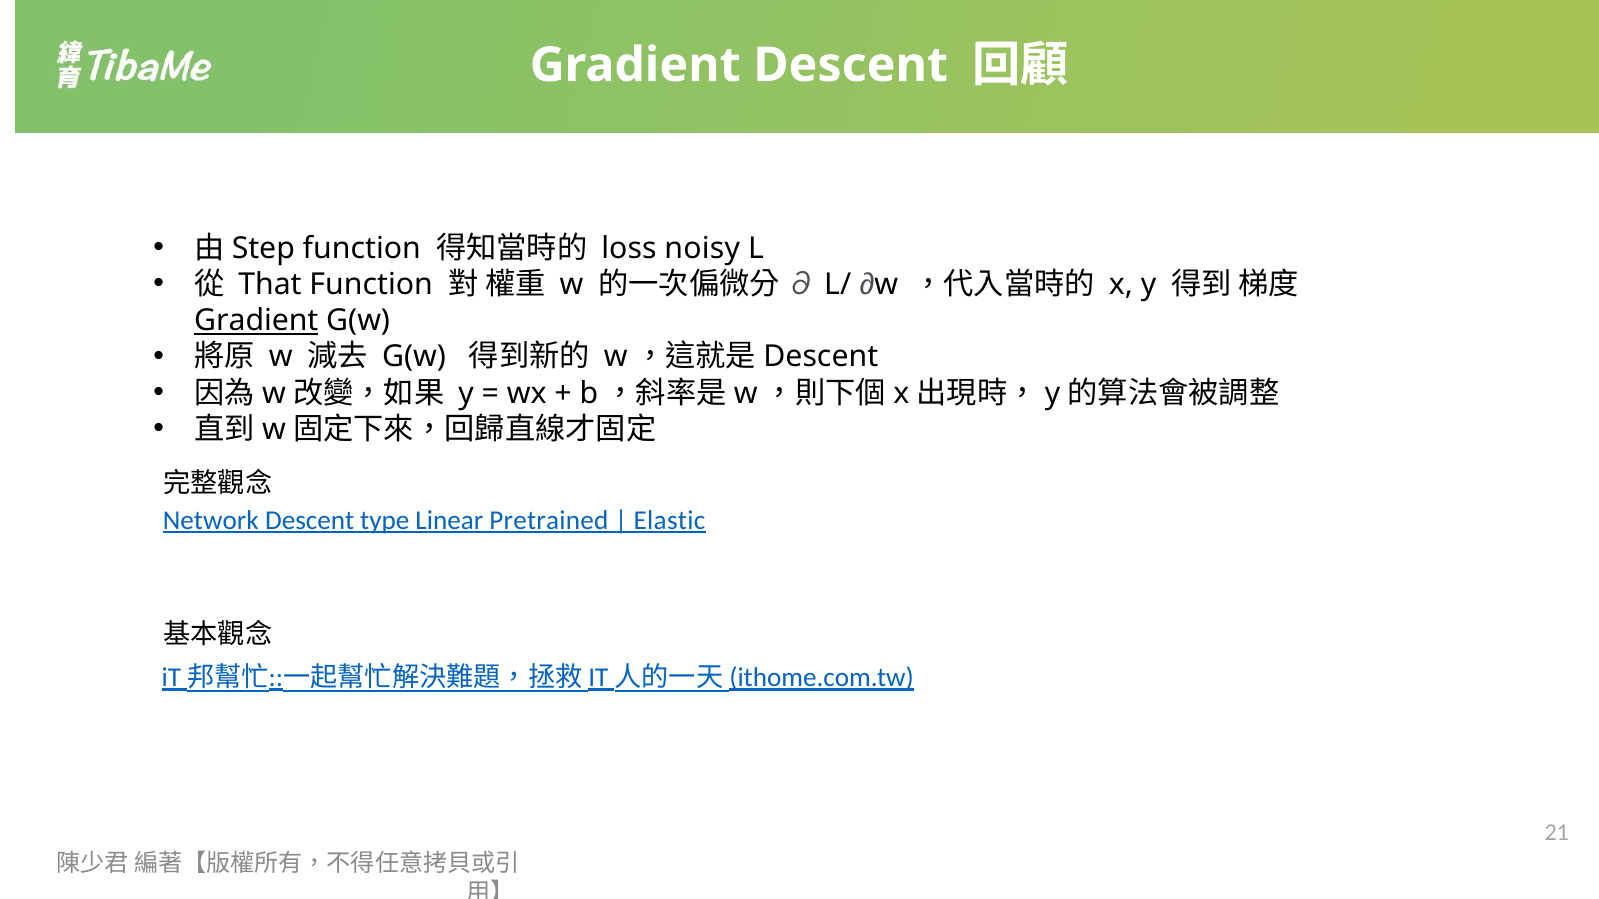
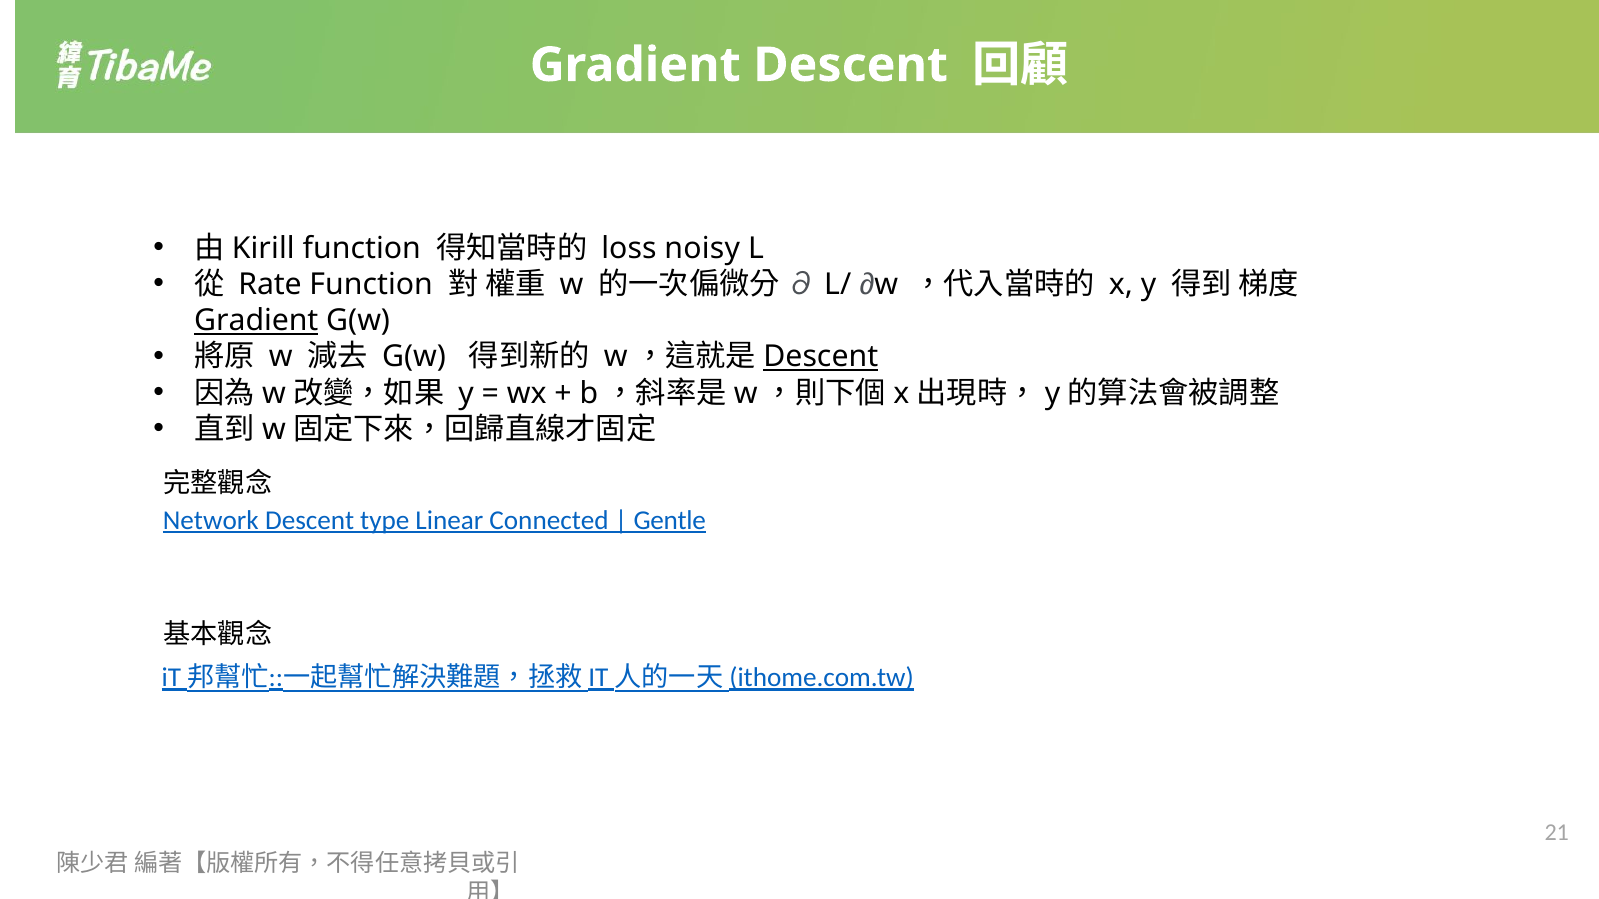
Step: Step -> Kirill
That: That -> Rate
Descent at (821, 357) underline: none -> present
Pretrained: Pretrained -> Connected
Elastic: Elastic -> Gentle
